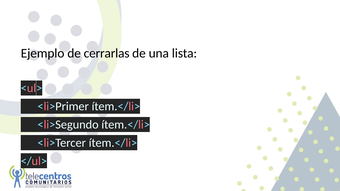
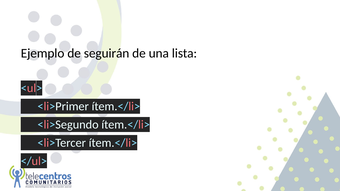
cerrarlas: cerrarlas -> seguirán
